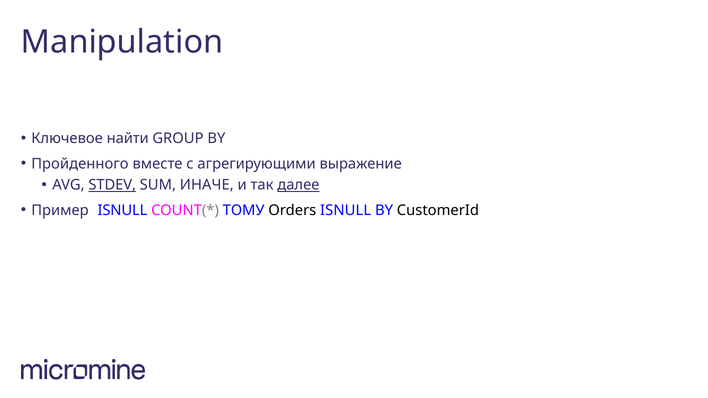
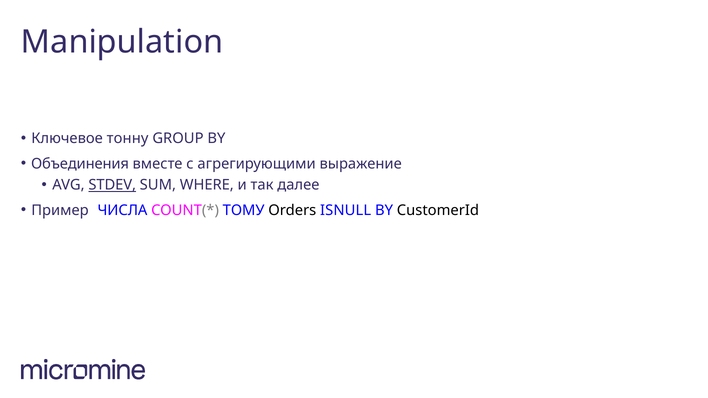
найти: найти -> тонну
Пройденного: Пройденного -> Объединения
ИНАЧЕ: ИНАЧЕ -> WHERE
далее underline: present -> none
Пример ISNULL: ISNULL -> ЧИСЛА
